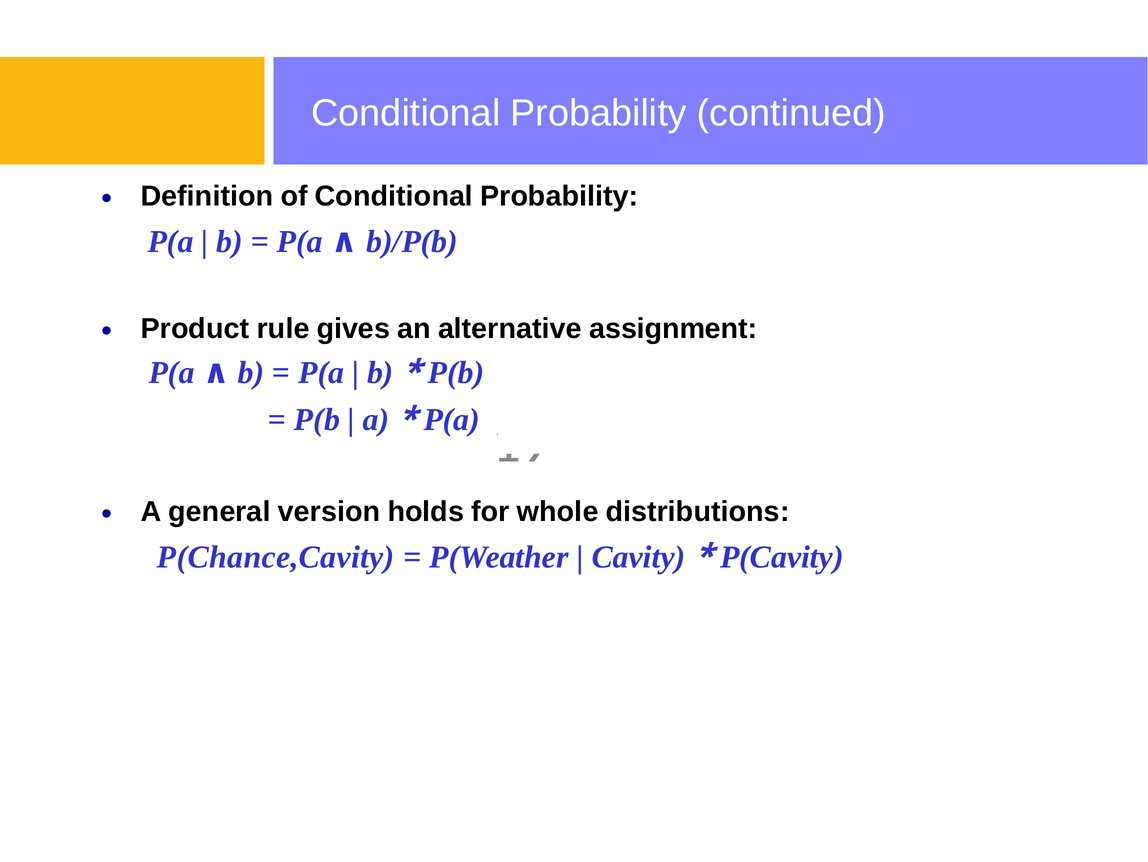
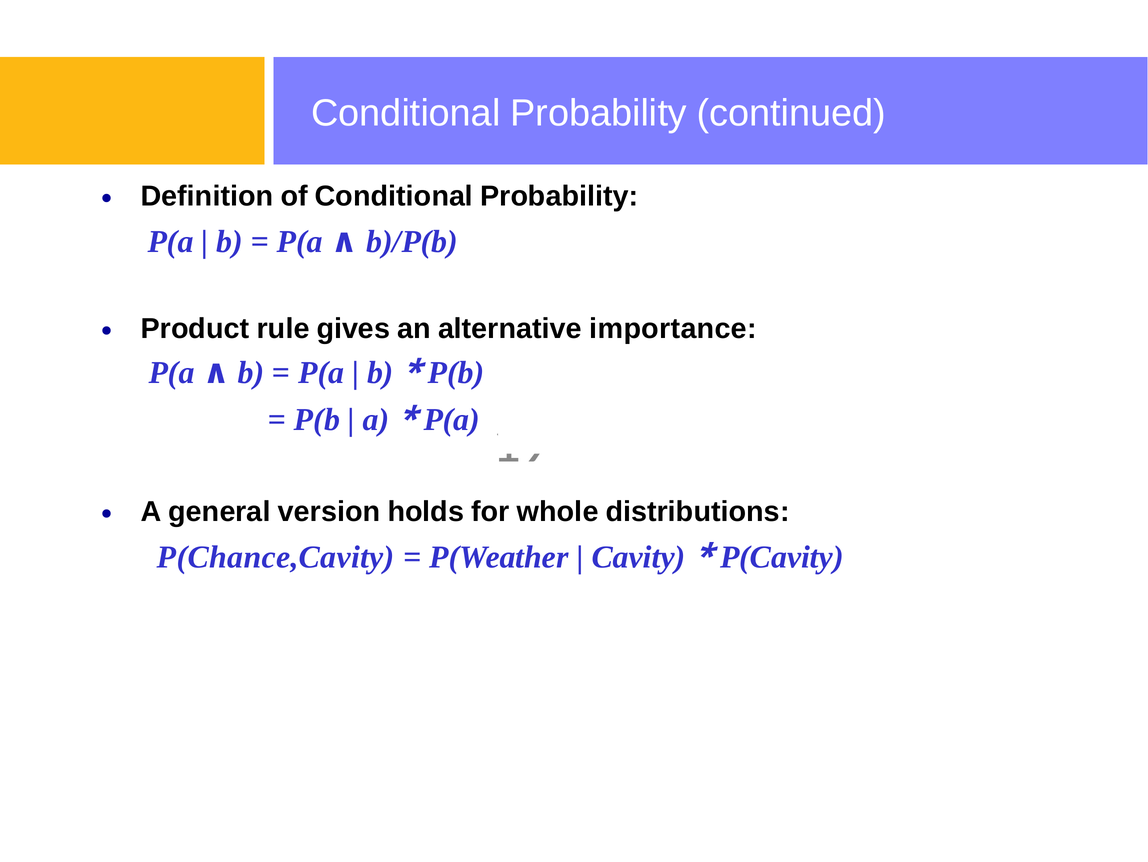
assignment: assignment -> importance
